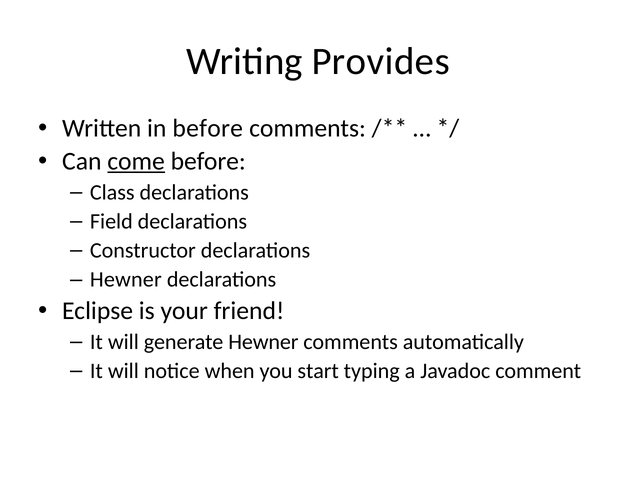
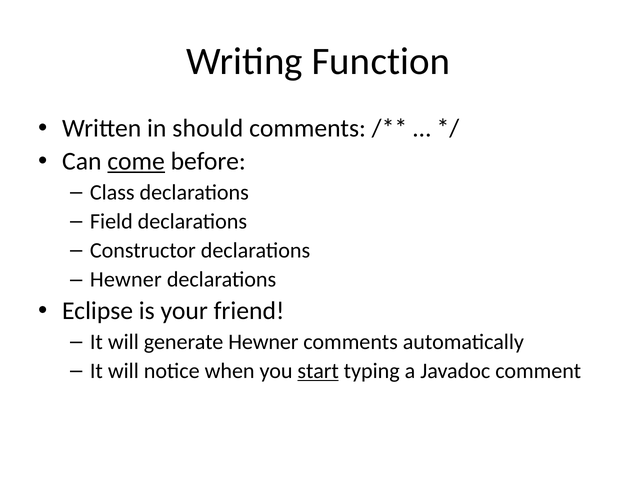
Provides: Provides -> Function
in before: before -> should
start underline: none -> present
